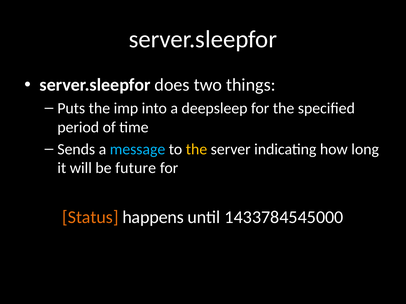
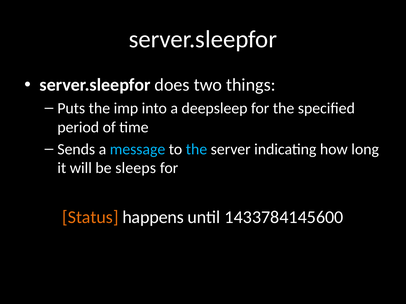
the at (196, 149) colour: yellow -> light blue
future: future -> sleeps
1433784545000: 1433784545000 -> 1433784145600
